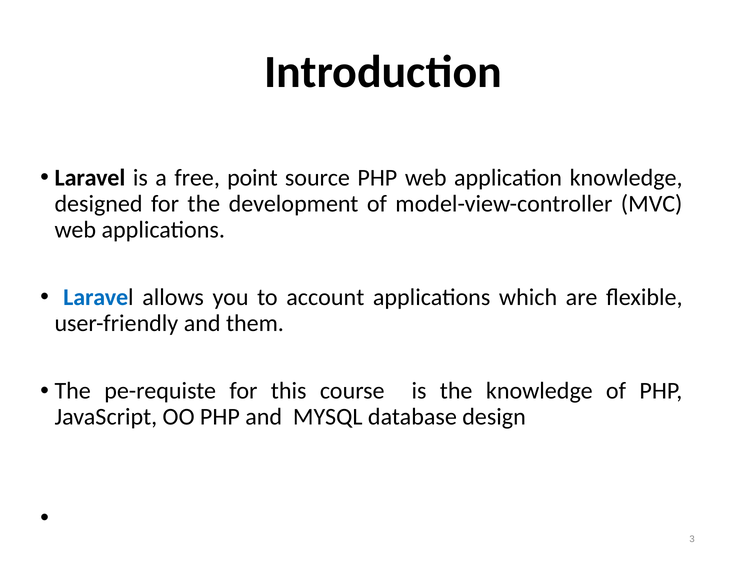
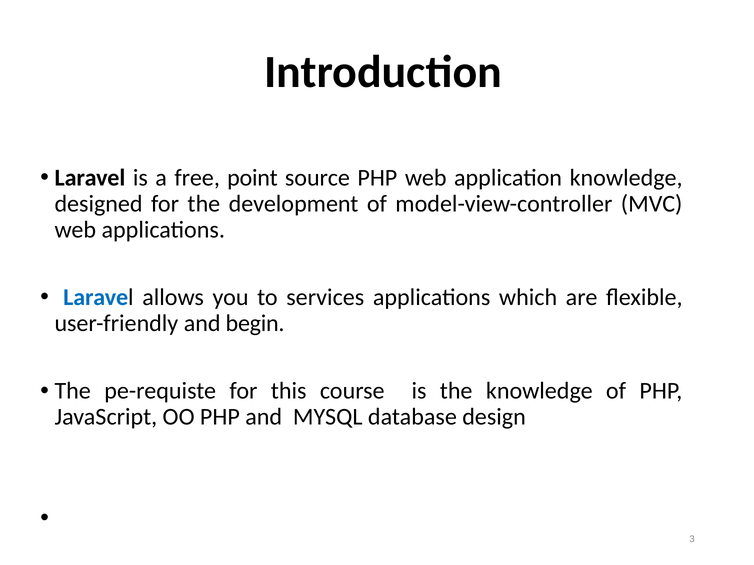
account: account -> services
them: them -> begin
